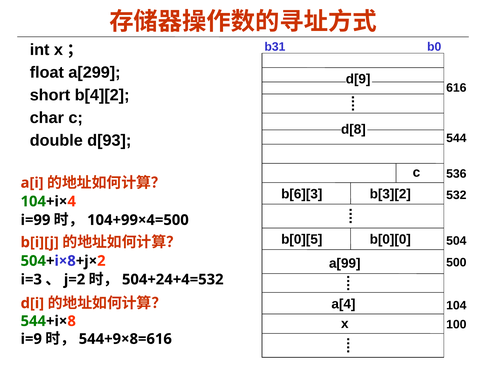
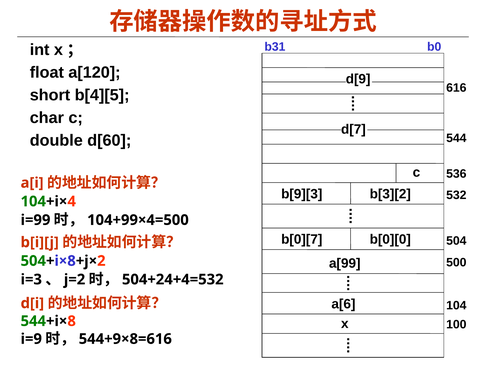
a[299: a[299 -> a[120
b[4][2: b[4][2 -> b[4][5
d[8: d[8 -> d[7
d[93: d[93 -> d[60
b[6][3: b[6][3 -> b[9][3
b[0][5: b[0][5 -> b[0][7
a[4: a[4 -> a[6
